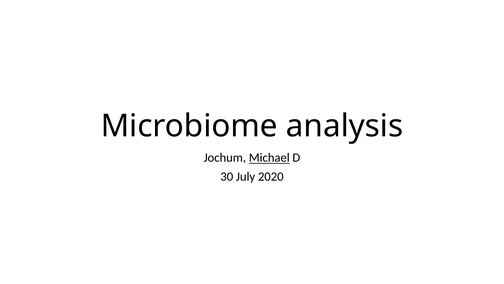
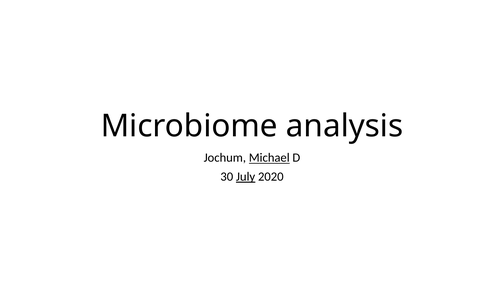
July underline: none -> present
